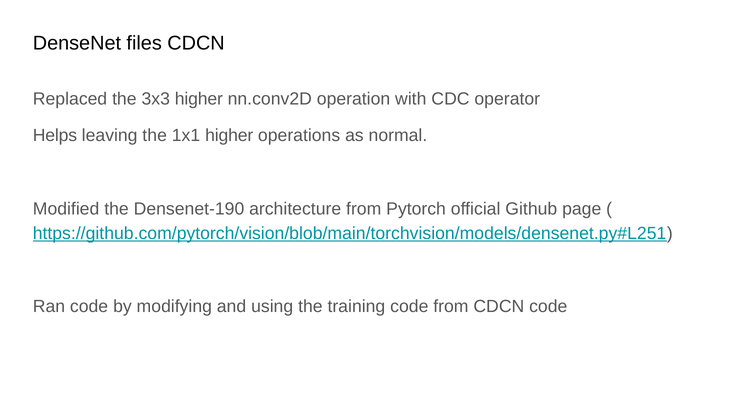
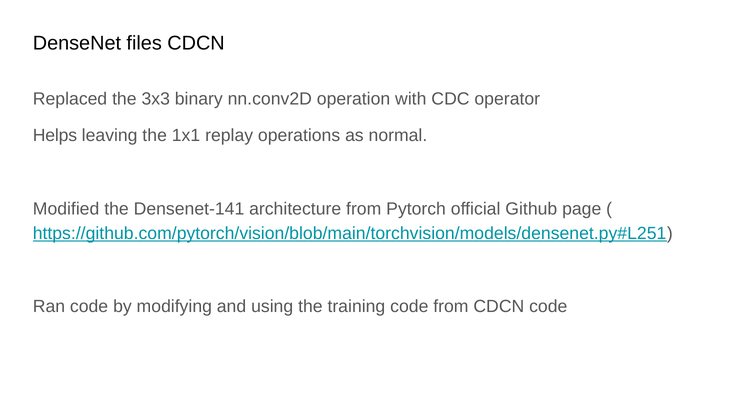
3x3 higher: higher -> binary
1x1 higher: higher -> replay
Densenet-190: Densenet-190 -> Densenet-141
